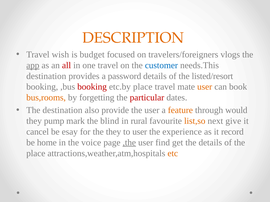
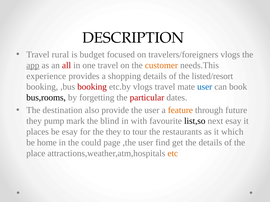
DESCRIPTION colour: orange -> black
wish: wish -> rural
customer colour: blue -> orange
destination at (46, 76): destination -> experience
password: password -> shopping
etc.by place: place -> vlogs
user at (205, 87) colour: orange -> blue
bus,rooms colour: orange -> black
would: would -> future
rural: rural -> with
list,so colour: orange -> black
next give: give -> esay
cancel: cancel -> places
to user: user -> tour
experience: experience -> restaurants
record: record -> which
voice: voice -> could
,the underline: present -> none
